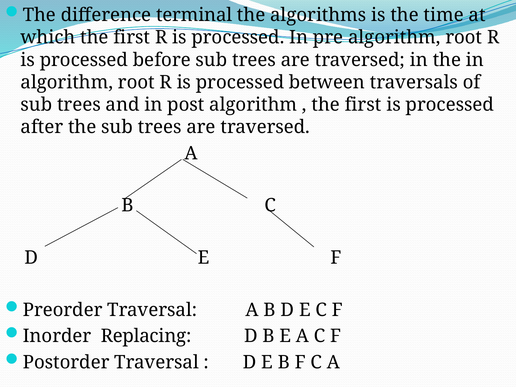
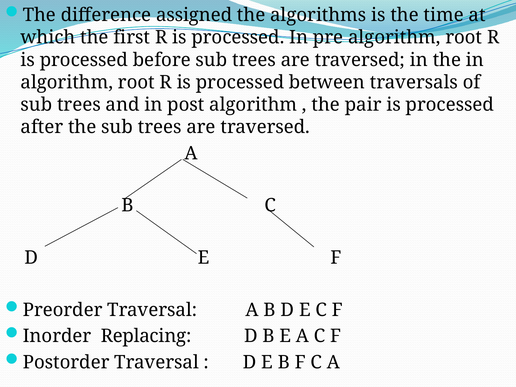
terminal: terminal -> assigned
first at (363, 105): first -> pair
